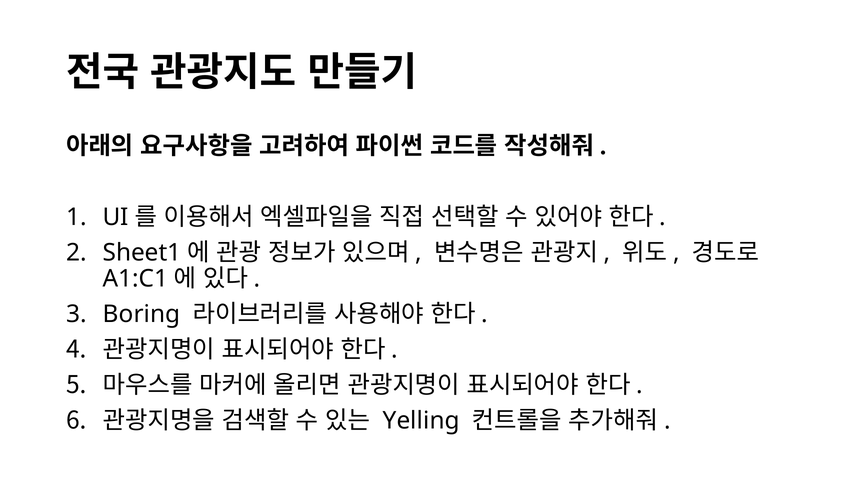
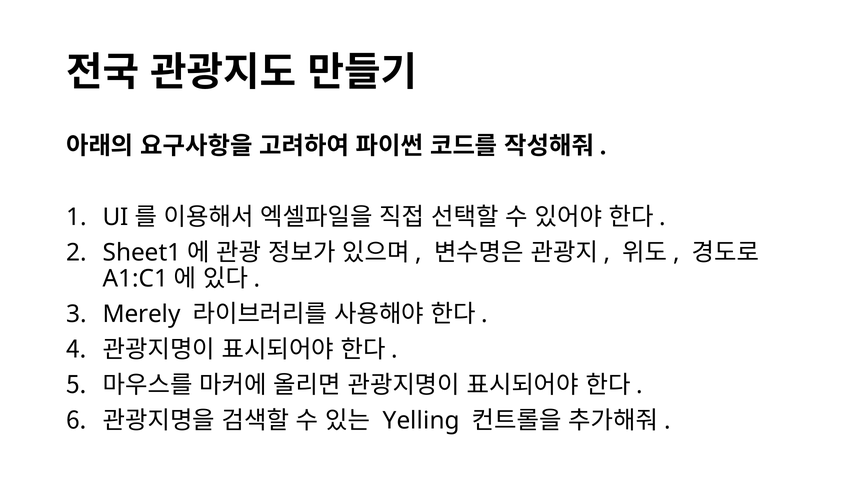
Boring: Boring -> Merely
